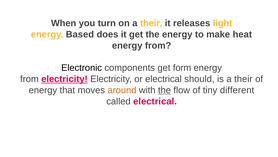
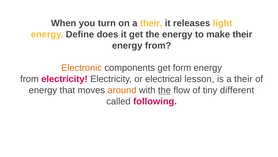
Based: Based -> Define
make heat: heat -> their
Electronic colour: black -> orange
electricity at (64, 79) underline: present -> none
should: should -> lesson
called electrical: electrical -> following
